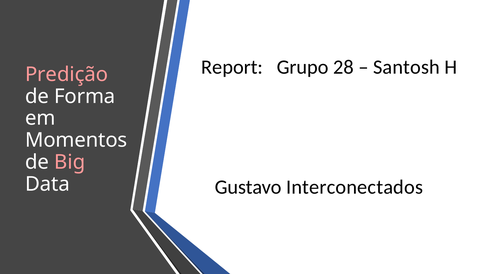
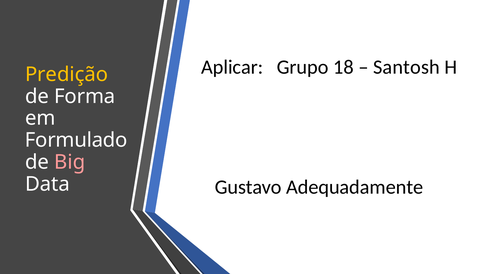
Report: Report -> Aplicar
28: 28 -> 18
Predição colour: pink -> yellow
Momentos: Momentos -> Formulado
Interconectados: Interconectados -> Adequadamente
